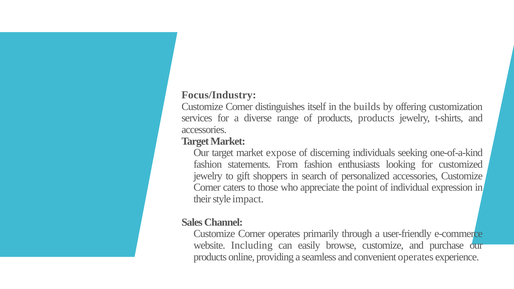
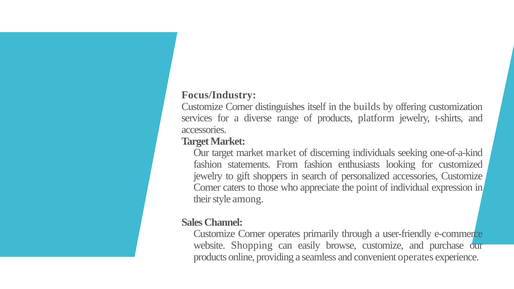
products products: products -> platform
market expose: expose -> market
impact: impact -> among
Including: Including -> Shopping
